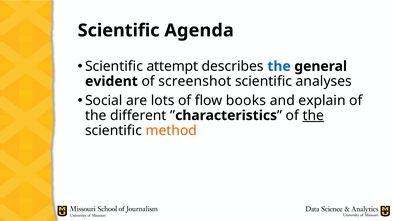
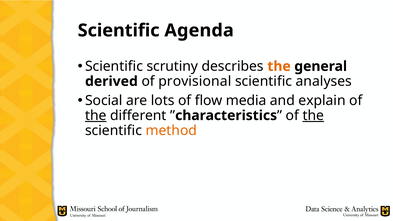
attempt: attempt -> scrutiny
the at (279, 66) colour: blue -> orange
evident: evident -> derived
screenshot: screenshot -> provisional
books: books -> media
the at (96, 116) underline: none -> present
